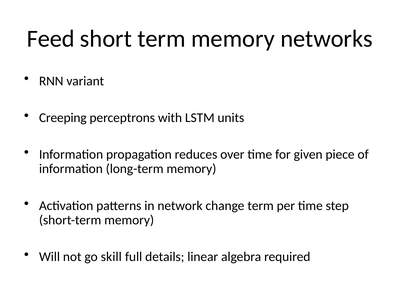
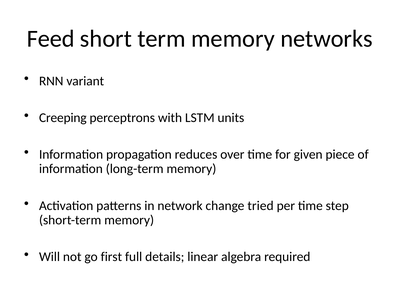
change term: term -> tried
skill: skill -> first
